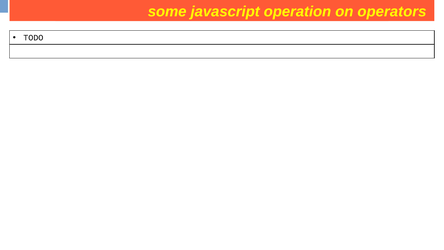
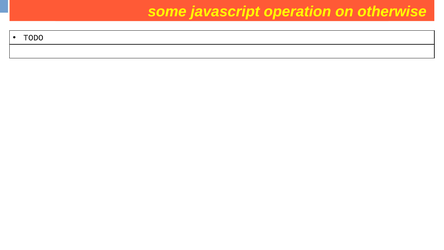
operators: operators -> otherwise
